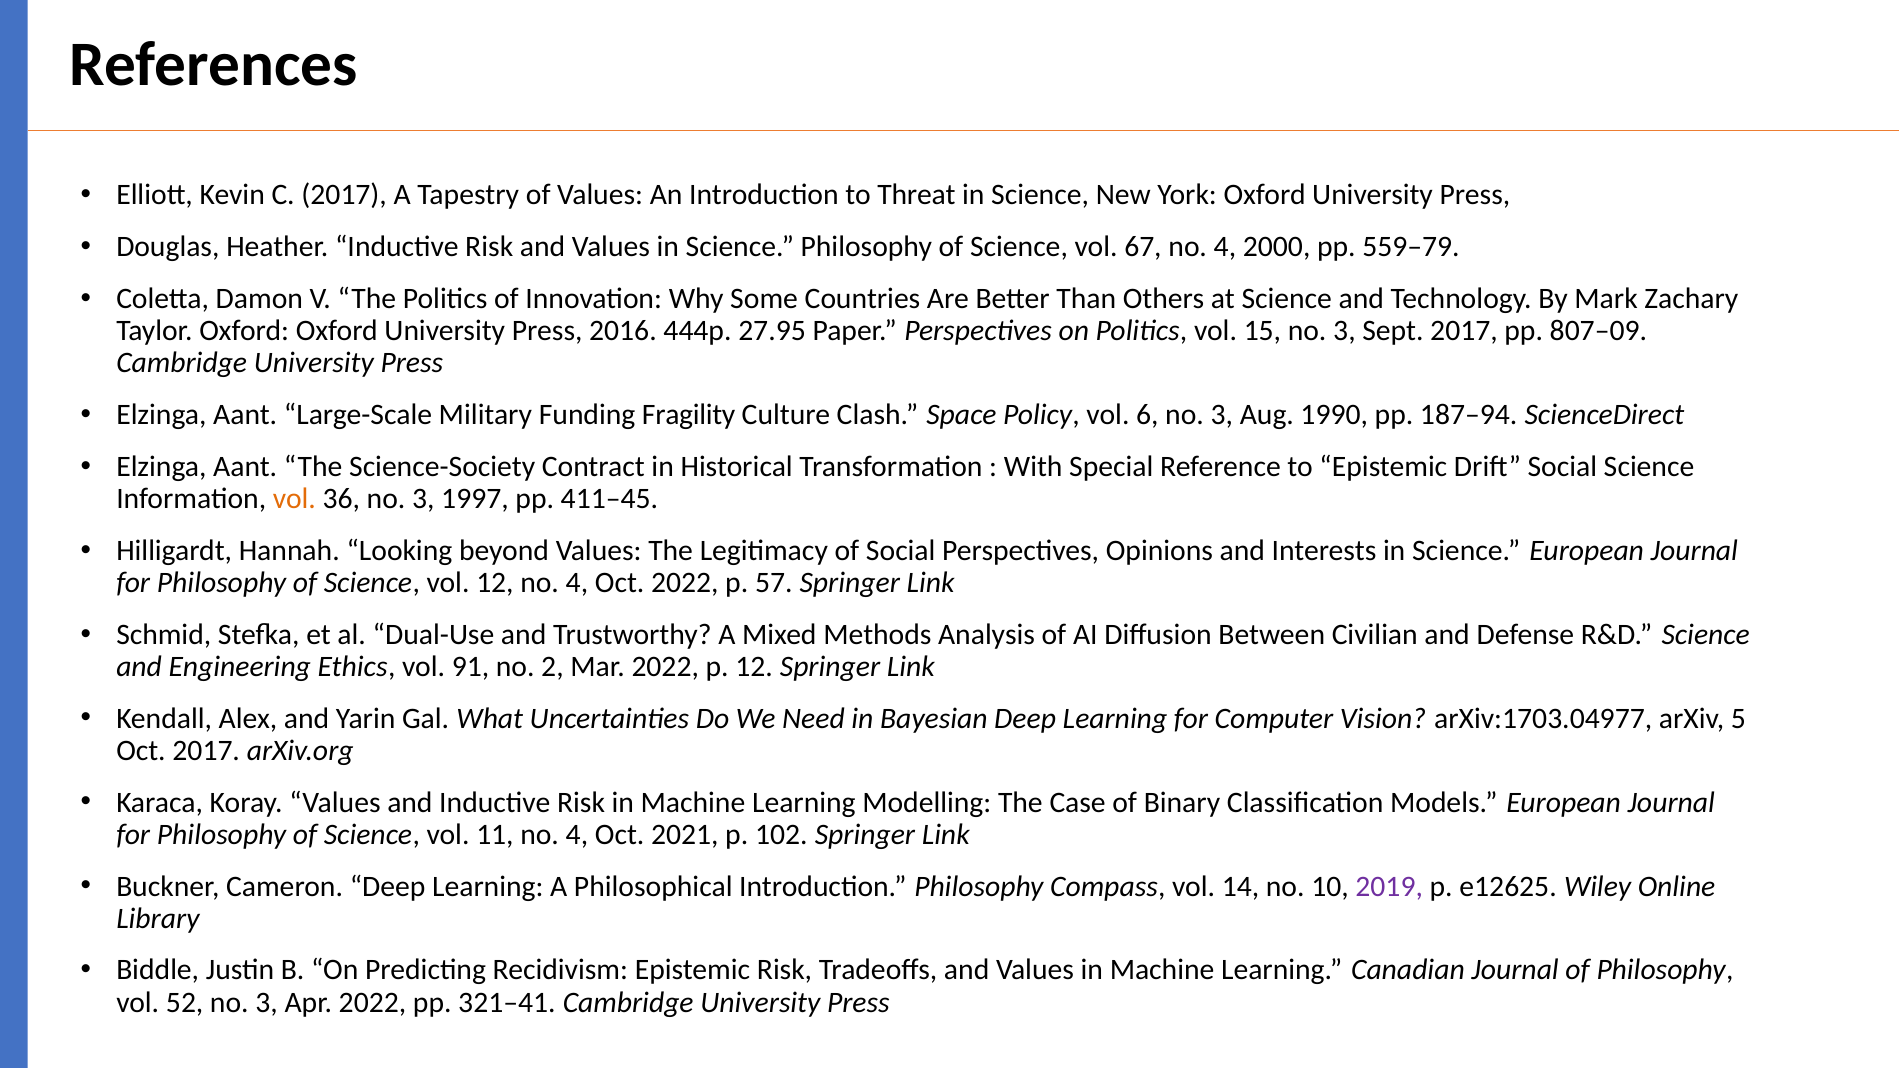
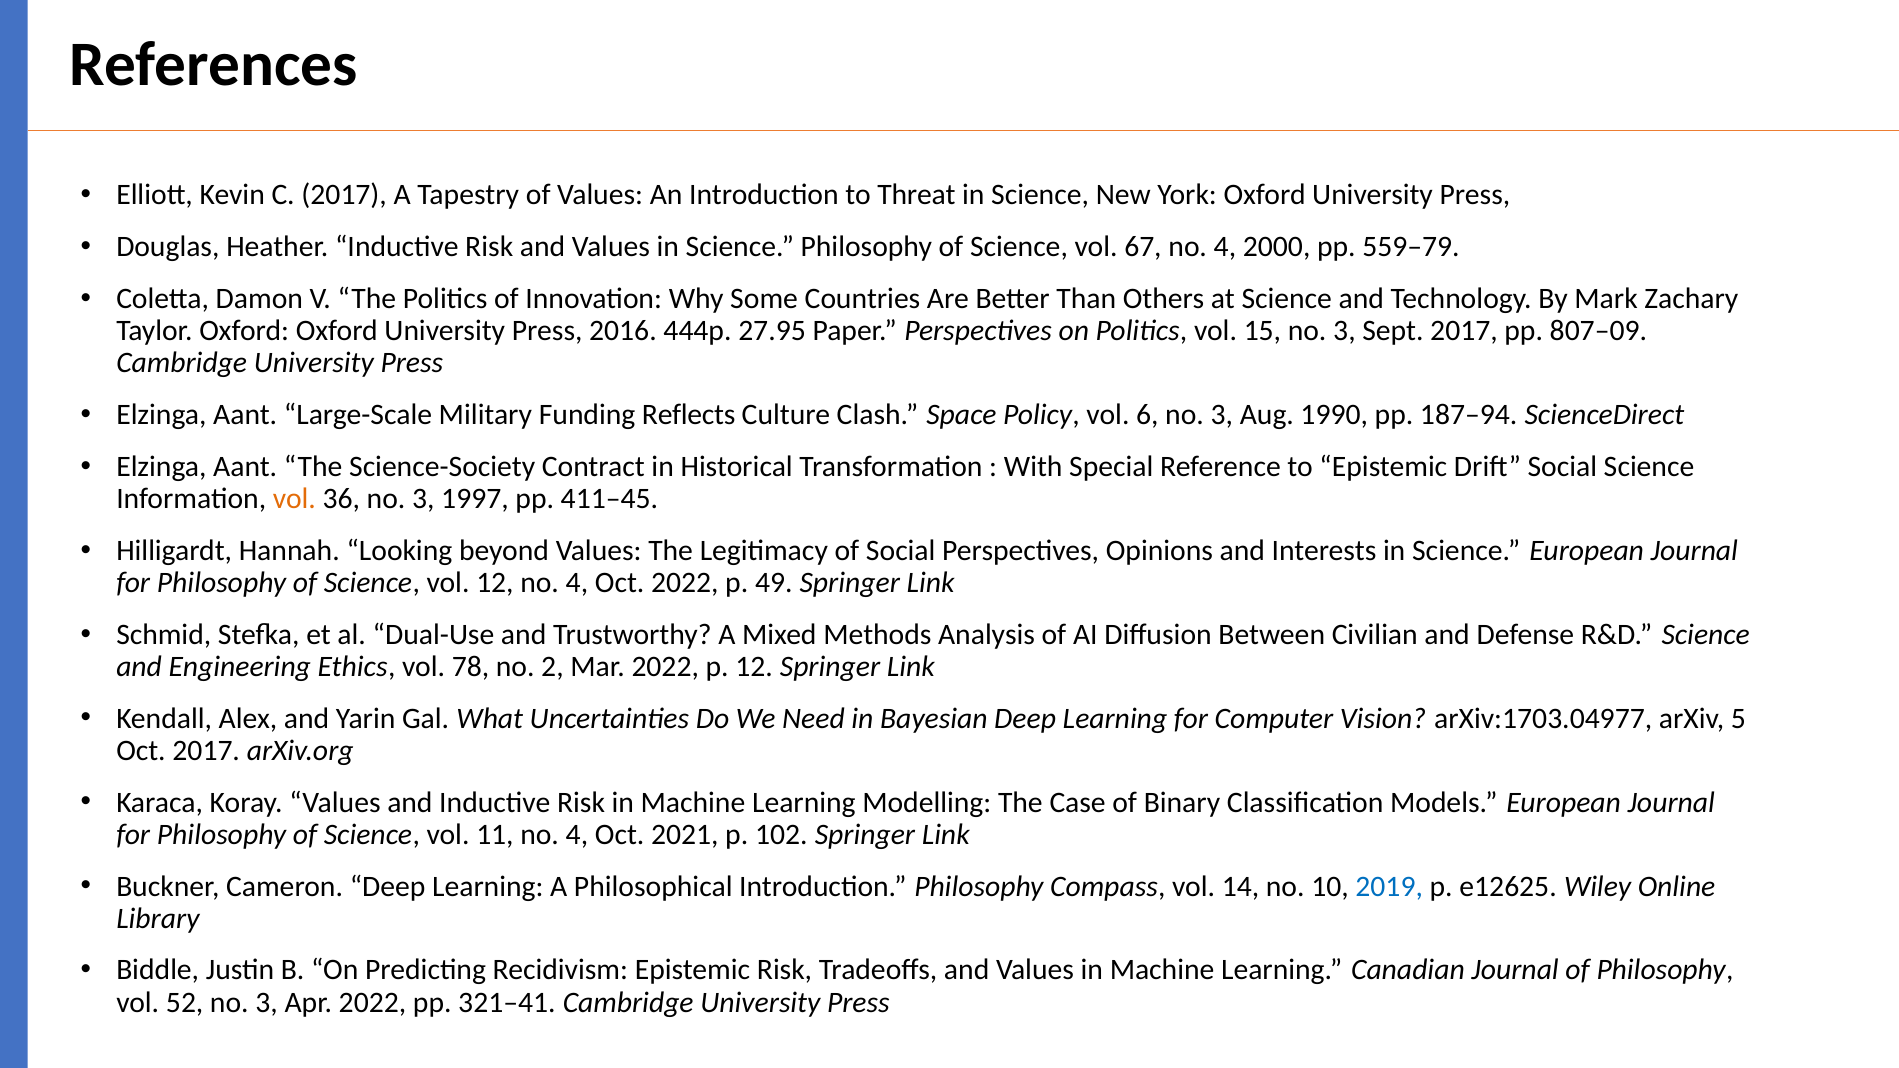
Fragility: Fragility -> Reflects
57: 57 -> 49
91: 91 -> 78
2019 colour: purple -> blue
